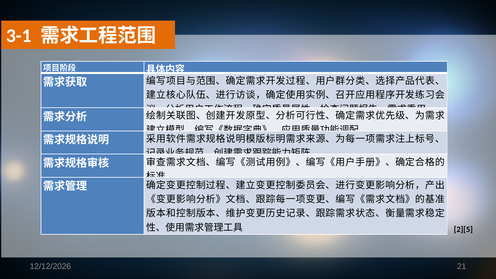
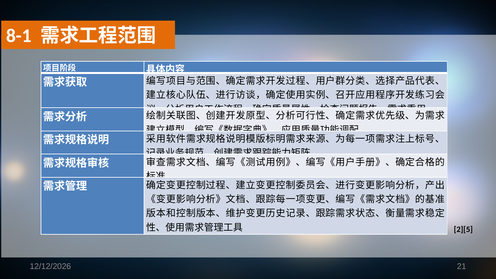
3-1: 3-1 -> 8-1
